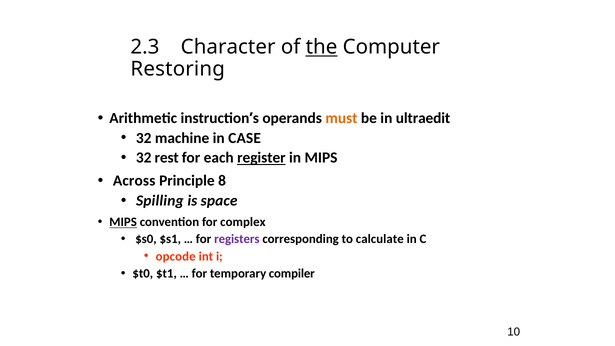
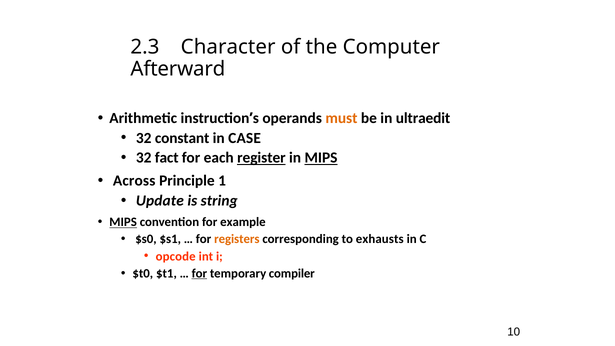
the underline: present -> none
Restoring: Restoring -> Afterward
machine: machine -> constant
rest: rest -> fact
MIPS at (321, 158) underline: none -> present
8: 8 -> 1
Spilling: Spilling -> Update
space: space -> string
complex: complex -> example
registers colour: purple -> orange
calculate: calculate -> exhausts
for at (199, 273) underline: none -> present
